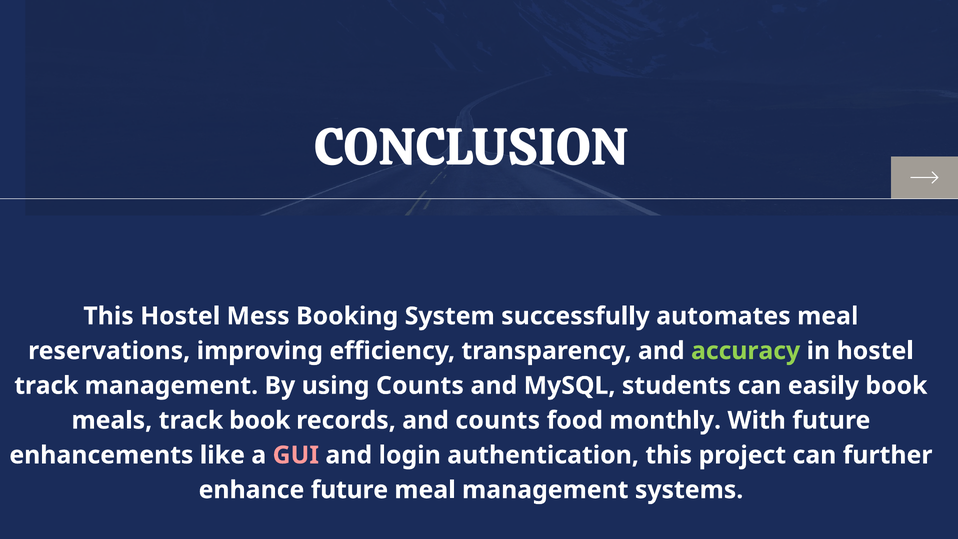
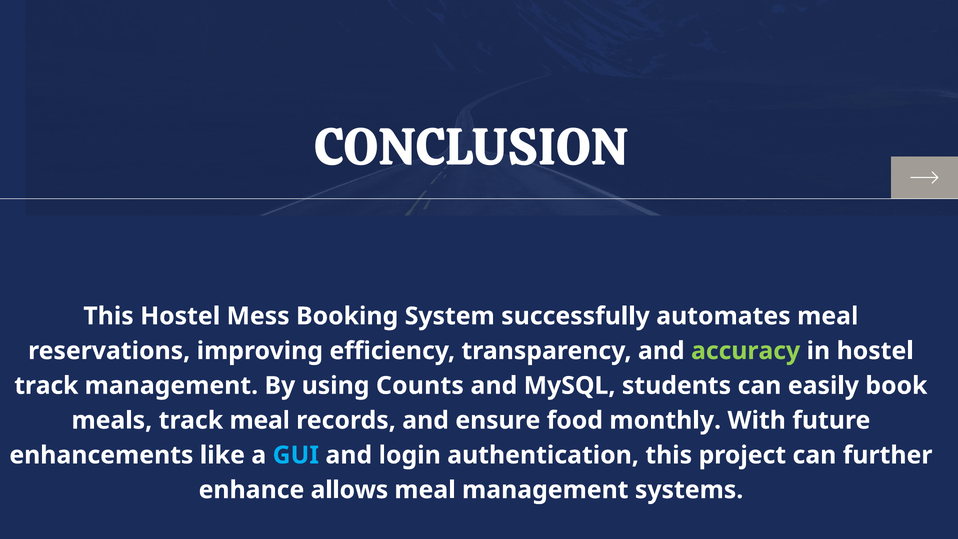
track book: book -> meal
and counts: counts -> ensure
GUI colour: pink -> light blue
enhance future: future -> allows
